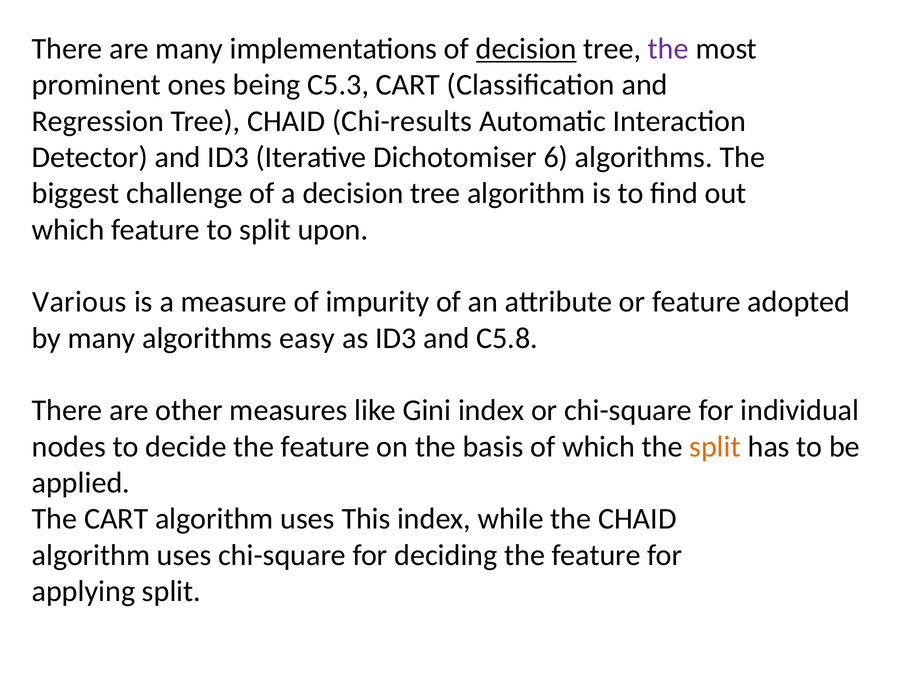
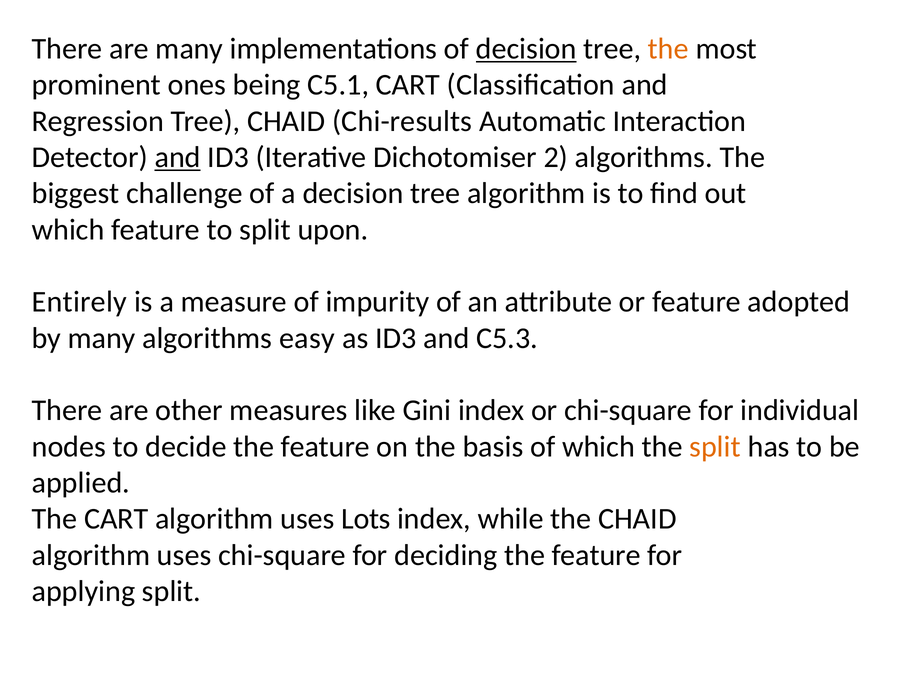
the at (668, 49) colour: purple -> orange
C5.3: C5.3 -> C5.1
and at (178, 157) underline: none -> present
6: 6 -> 2
Various: Various -> Entirely
C5.8: C5.8 -> C5.3
This: This -> Lots
